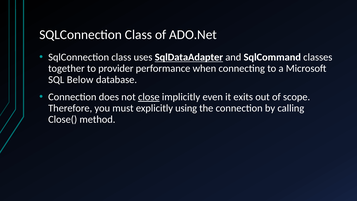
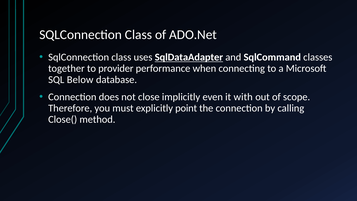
close underline: present -> none
exits: exits -> with
using: using -> point
